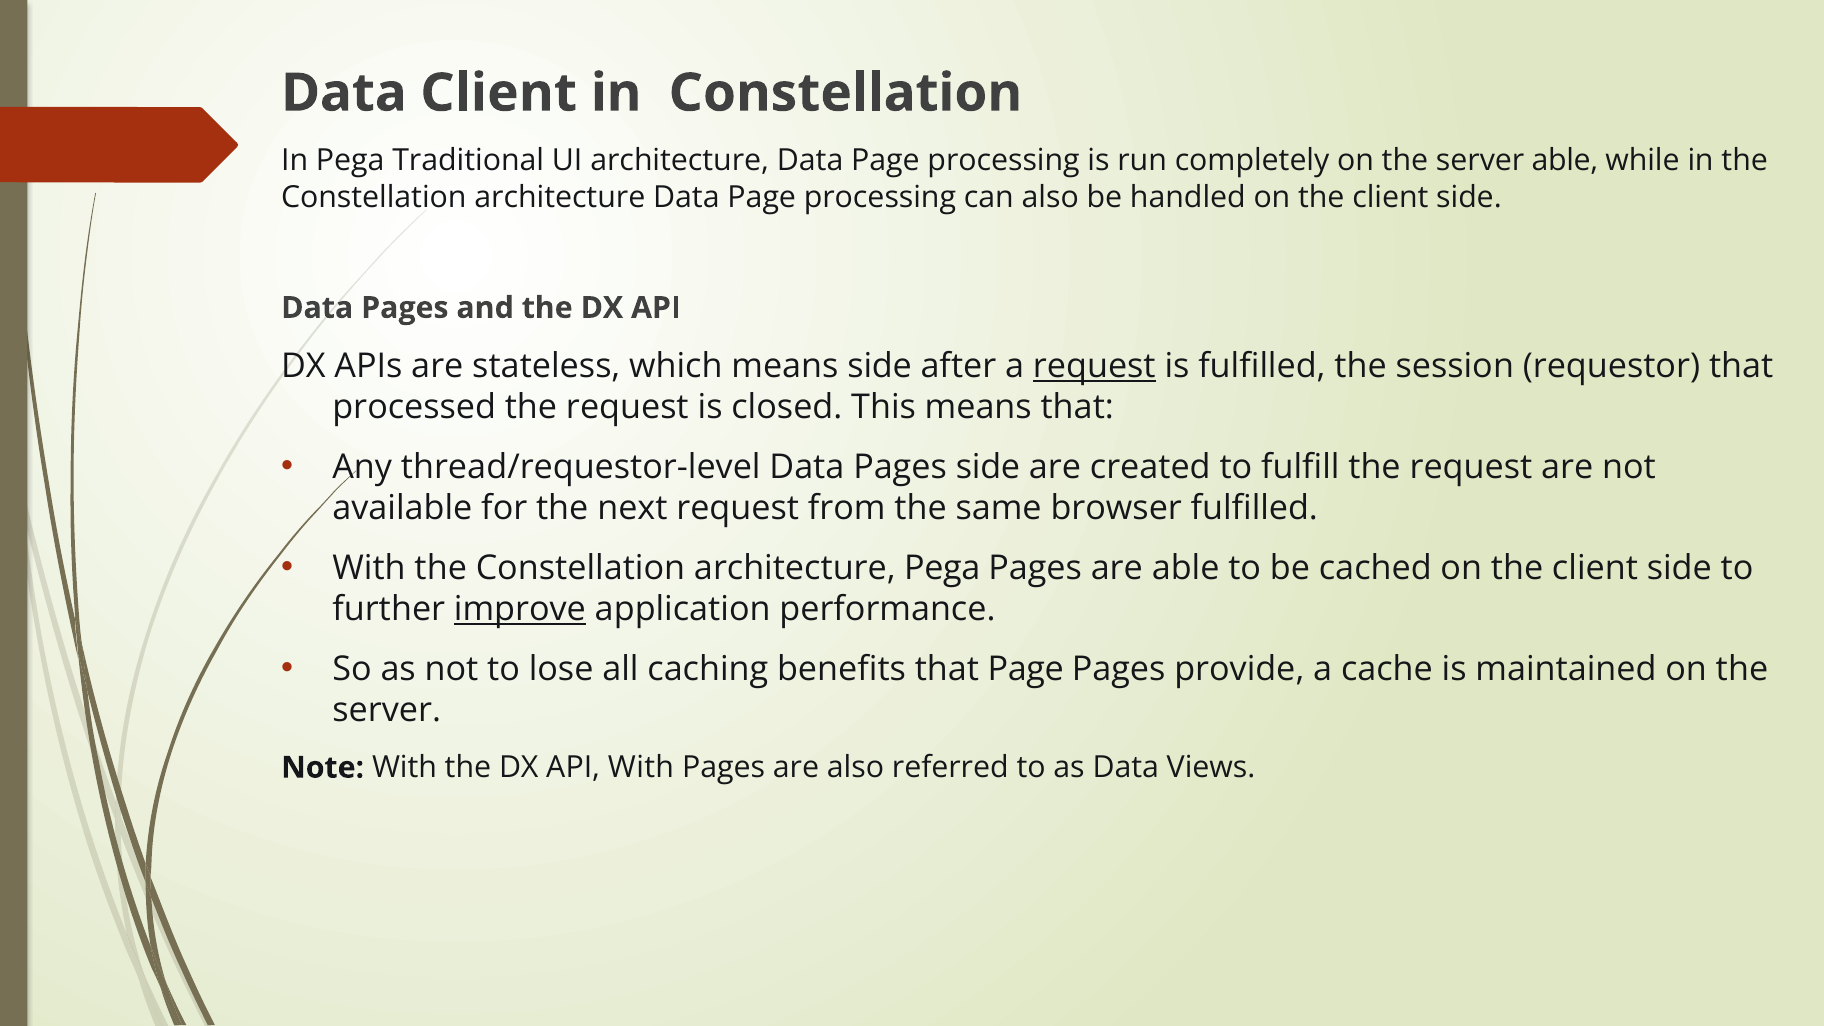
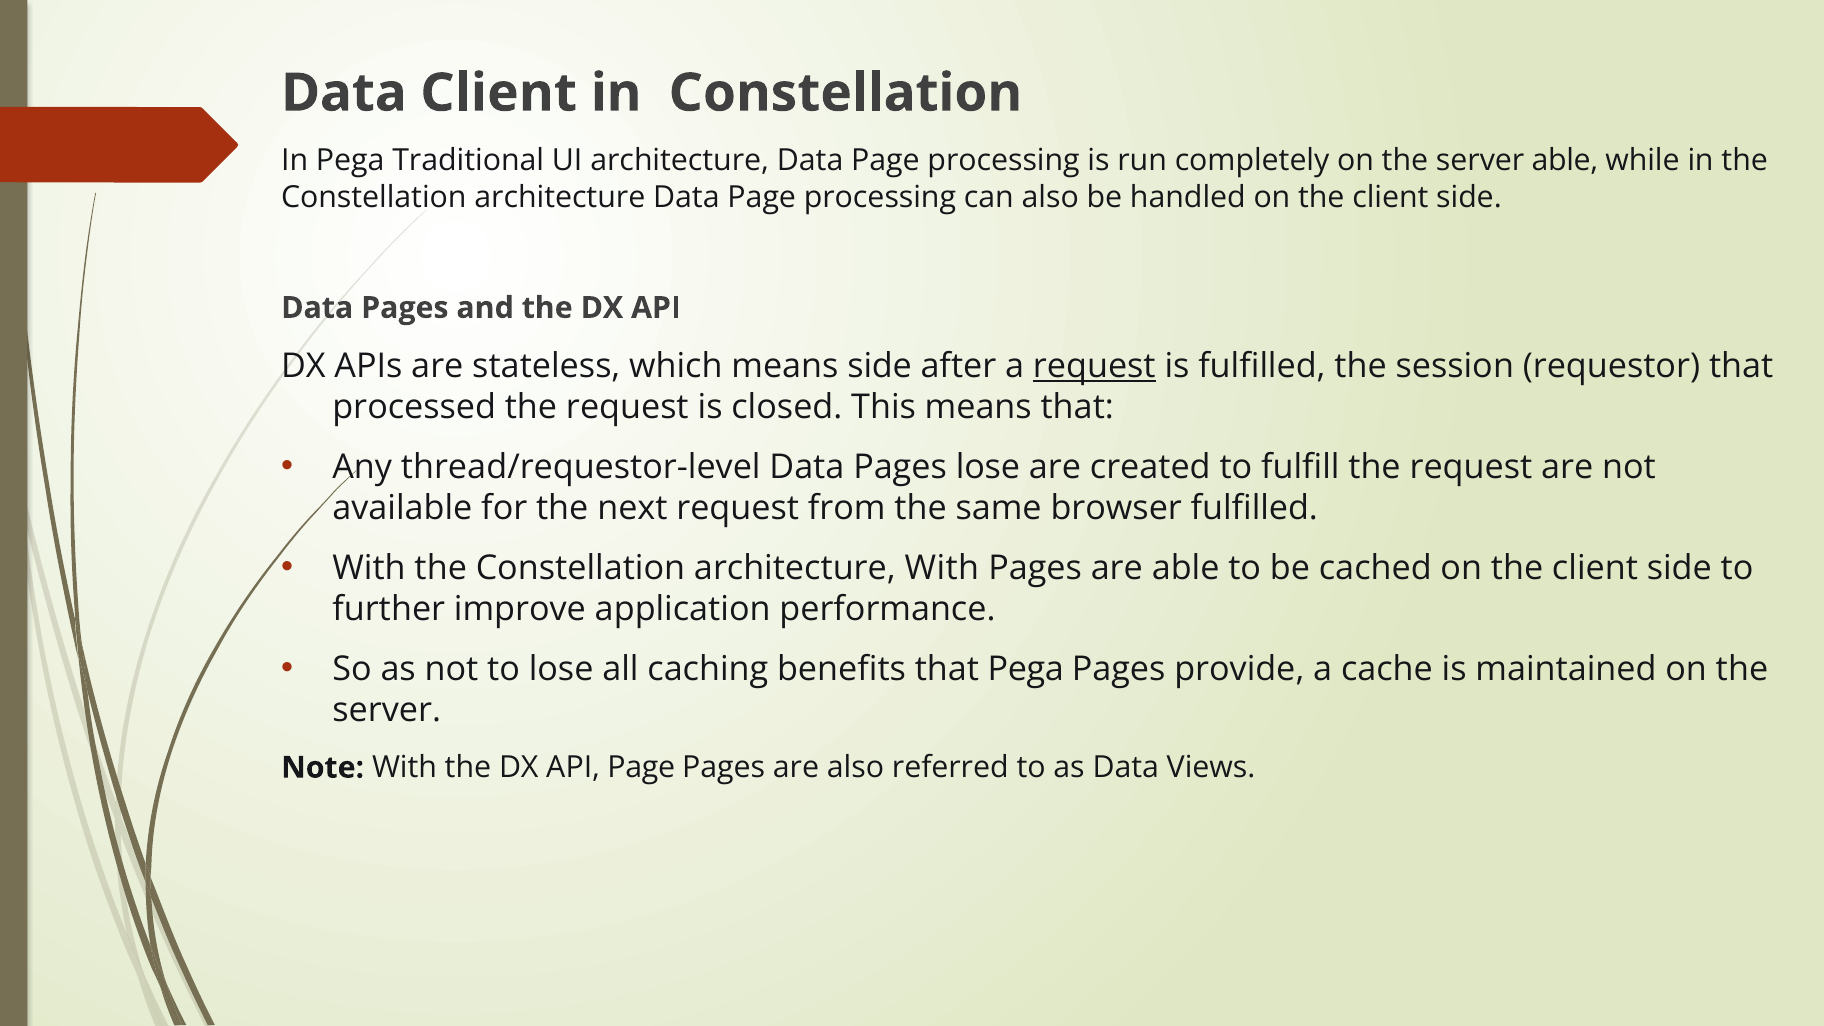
Pages side: side -> lose
architecture Pega: Pega -> With
improve underline: present -> none
that Page: Page -> Pega
API With: With -> Page
